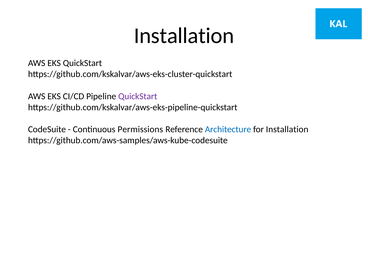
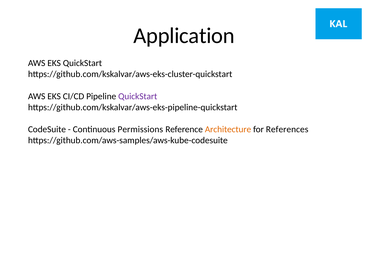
Installation at (184, 36): Installation -> Application
Architecture colour: blue -> orange
for Installation: Installation -> References
